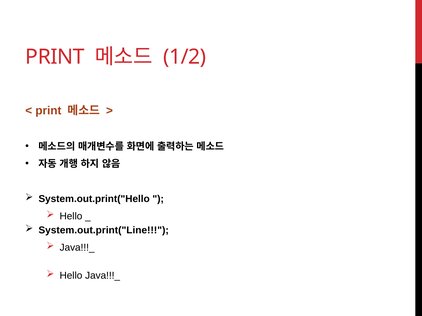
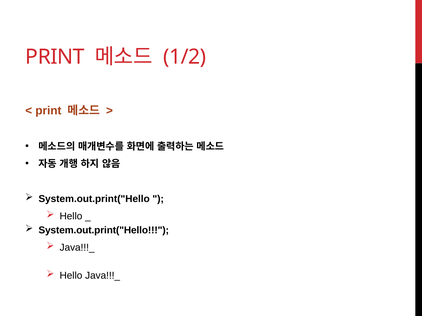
System.out.print("Line at (104, 231): System.out.print("Line -> System.out.print("Hello
